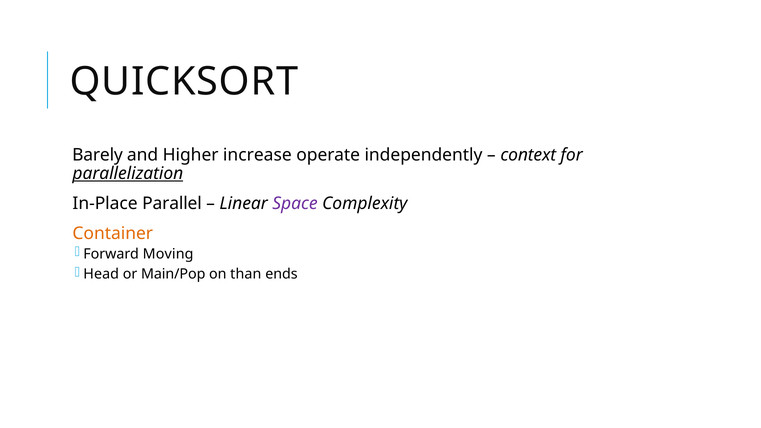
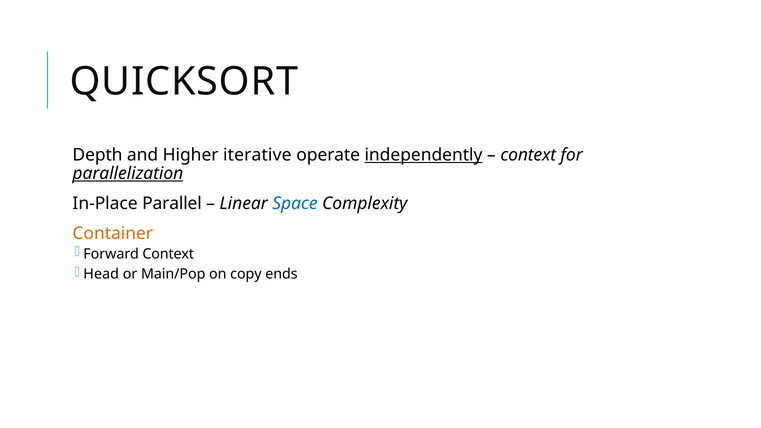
Barely: Barely -> Depth
increase: increase -> iterative
independently underline: none -> present
Space colour: purple -> blue
Forward Moving: Moving -> Context
than: than -> copy
